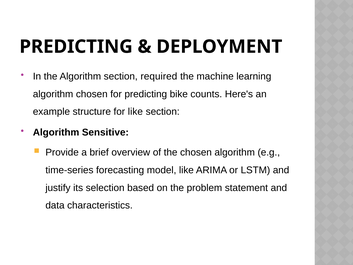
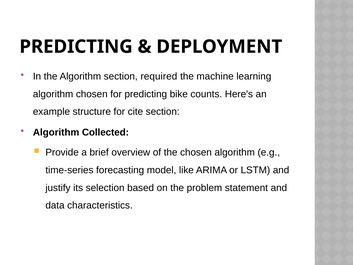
for like: like -> cite
Sensitive: Sensitive -> Collected
